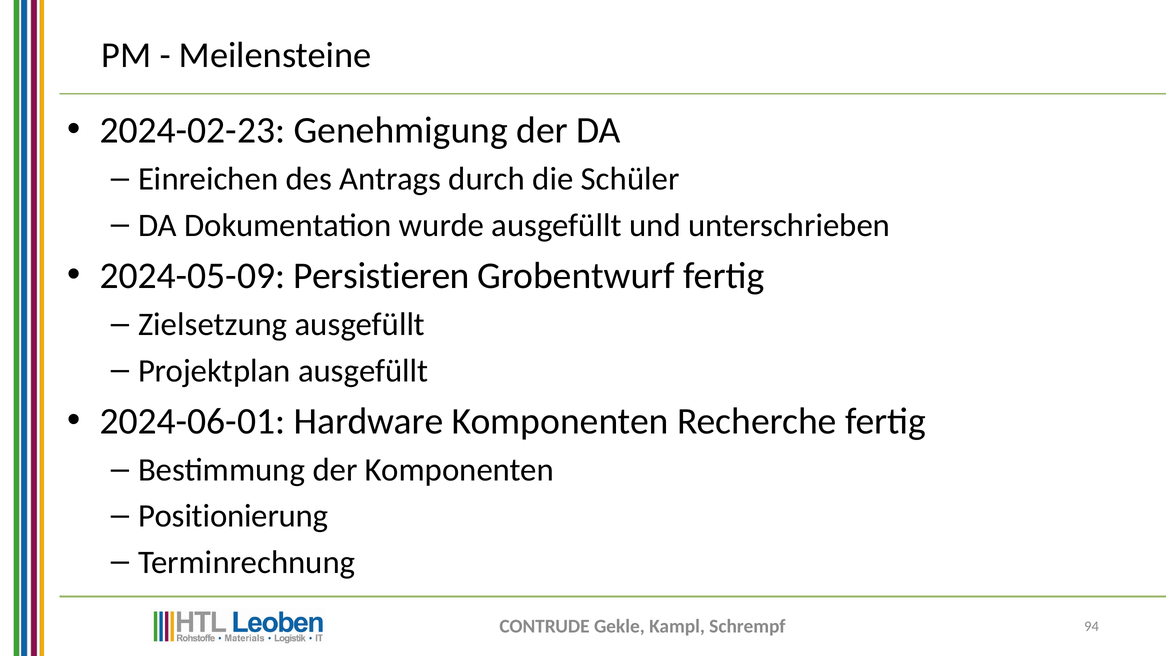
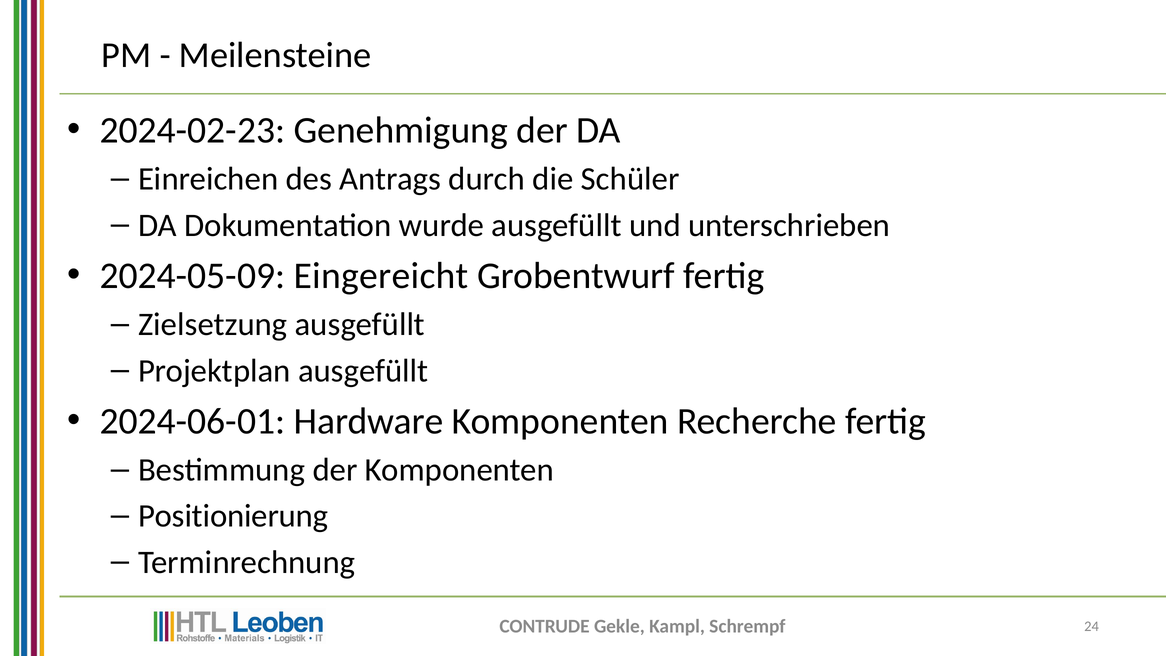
Persistieren: Persistieren -> Eingereicht
94: 94 -> 24
